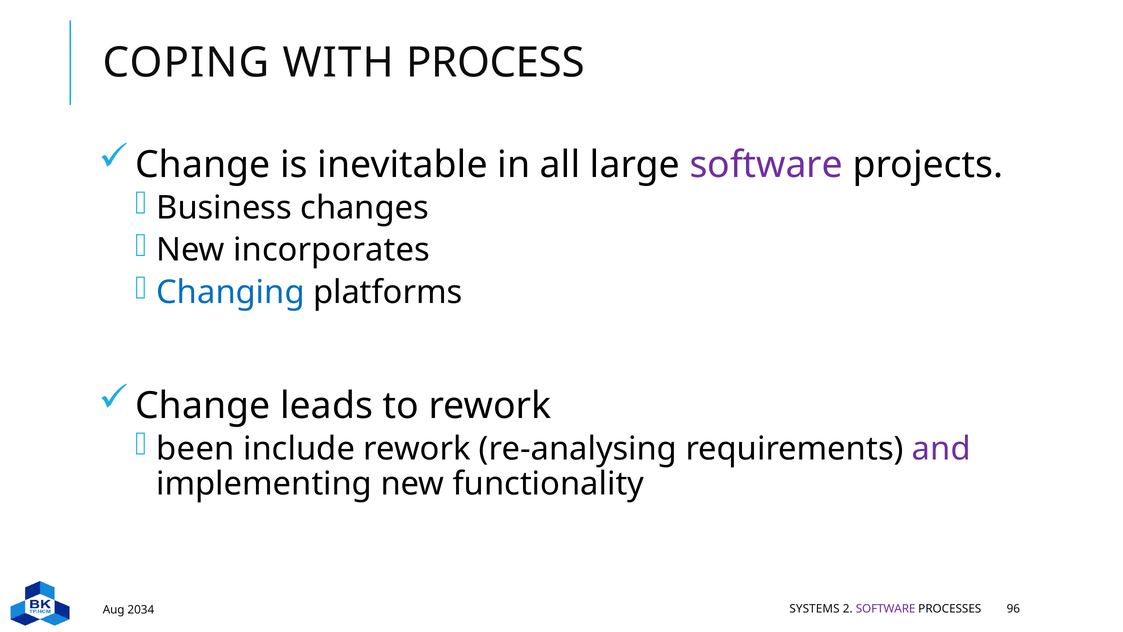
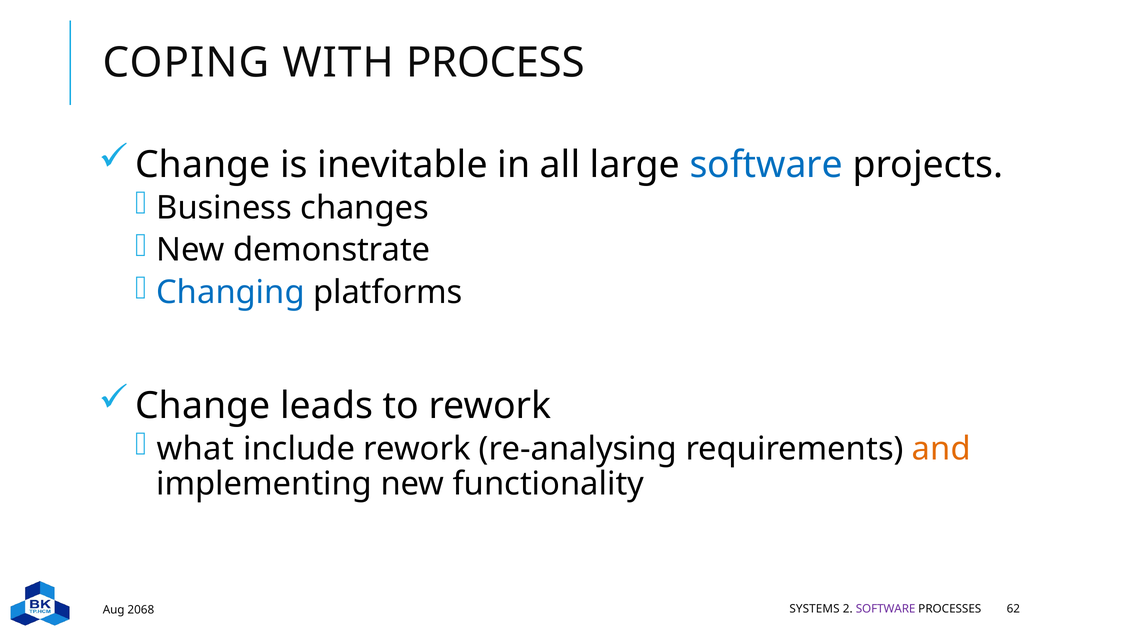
software at (766, 165) colour: purple -> blue
incorporates: incorporates -> demonstrate
been: been -> what
and colour: purple -> orange
96: 96 -> 62
2034: 2034 -> 2068
